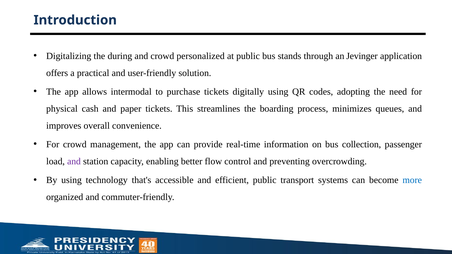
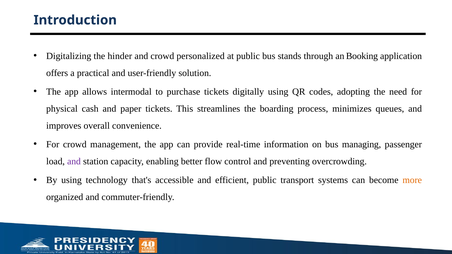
during: during -> hinder
Jevinger: Jevinger -> Booking
collection: collection -> managing
more colour: blue -> orange
